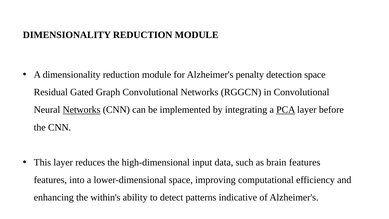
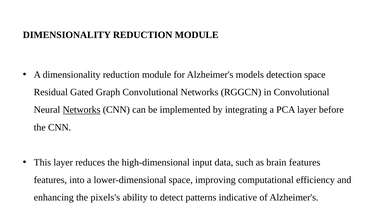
penalty: penalty -> models
PCA underline: present -> none
within's: within's -> pixels's
